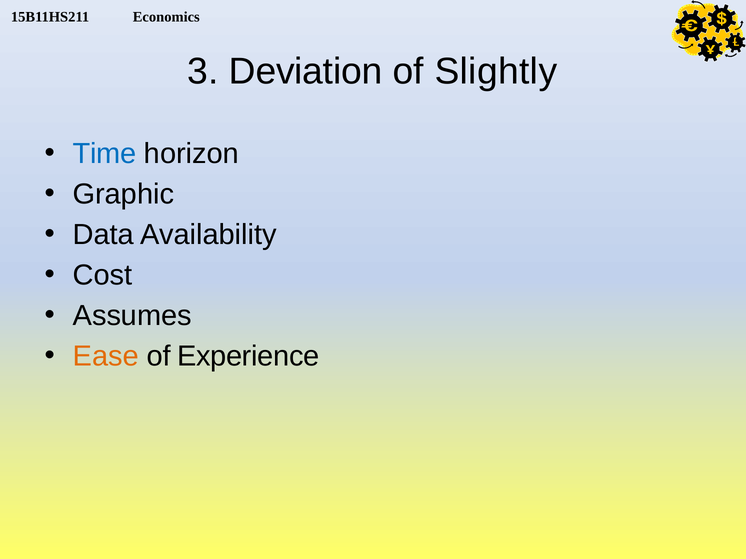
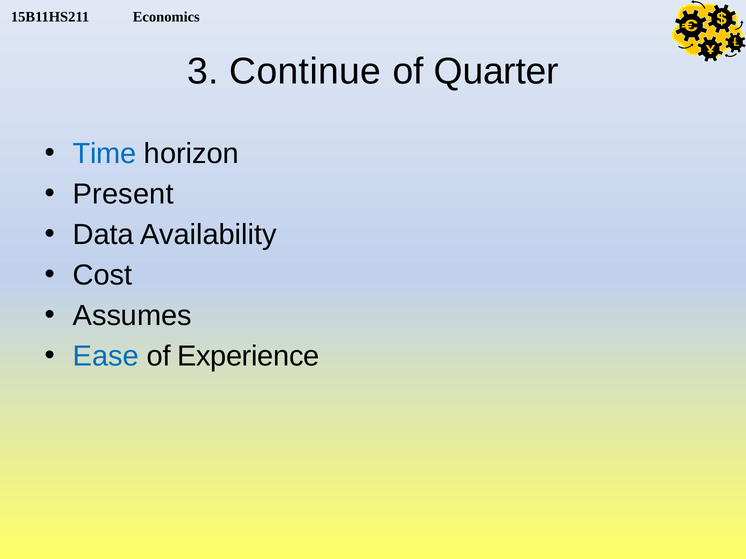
Deviation: Deviation -> Continue
Slightly: Slightly -> Quarter
Graphic: Graphic -> Present
Ease colour: orange -> blue
